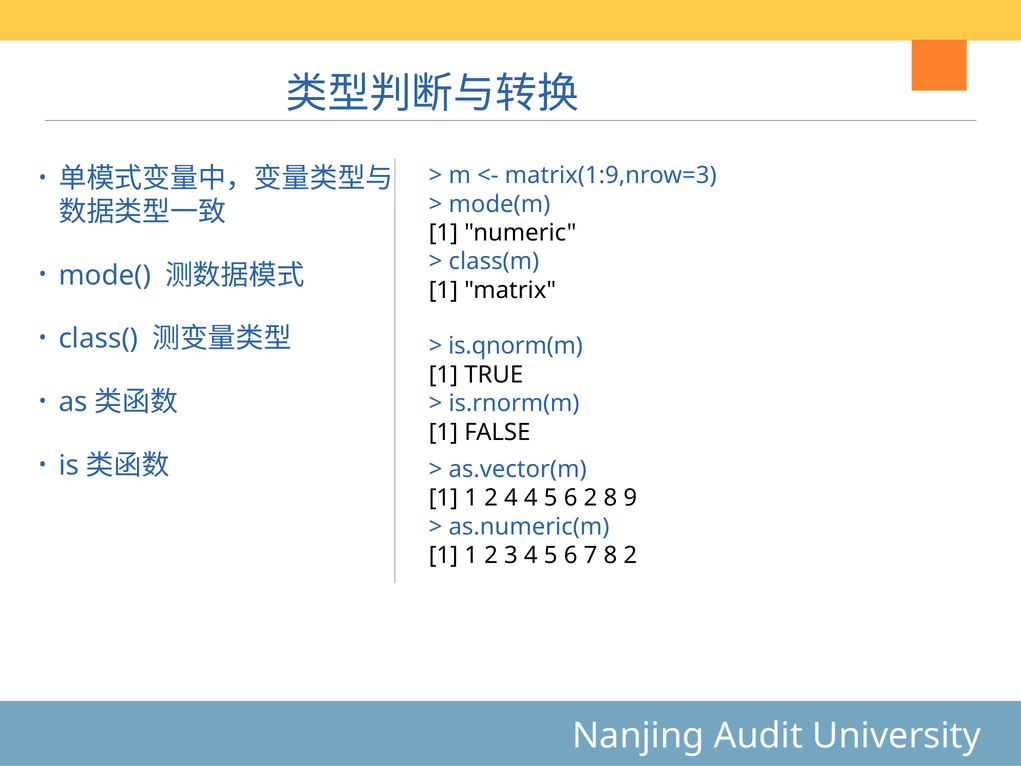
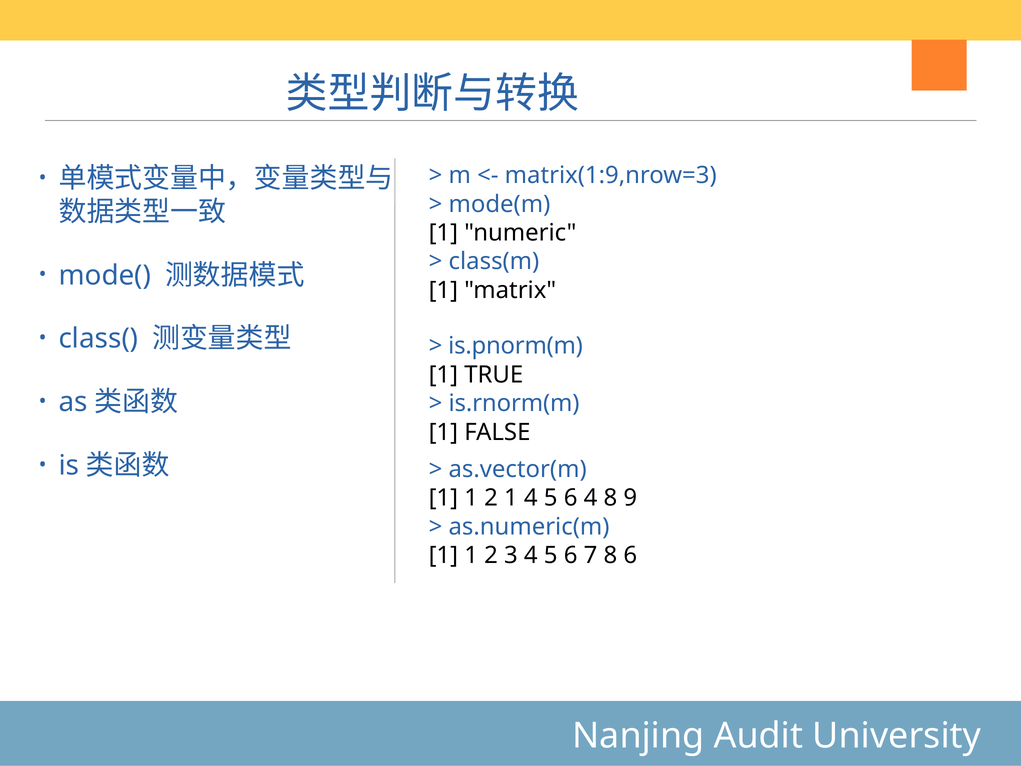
is.qnorm(m: is.qnorm(m -> is.pnorm(m
2 4: 4 -> 1
6 2: 2 -> 4
8 2: 2 -> 6
